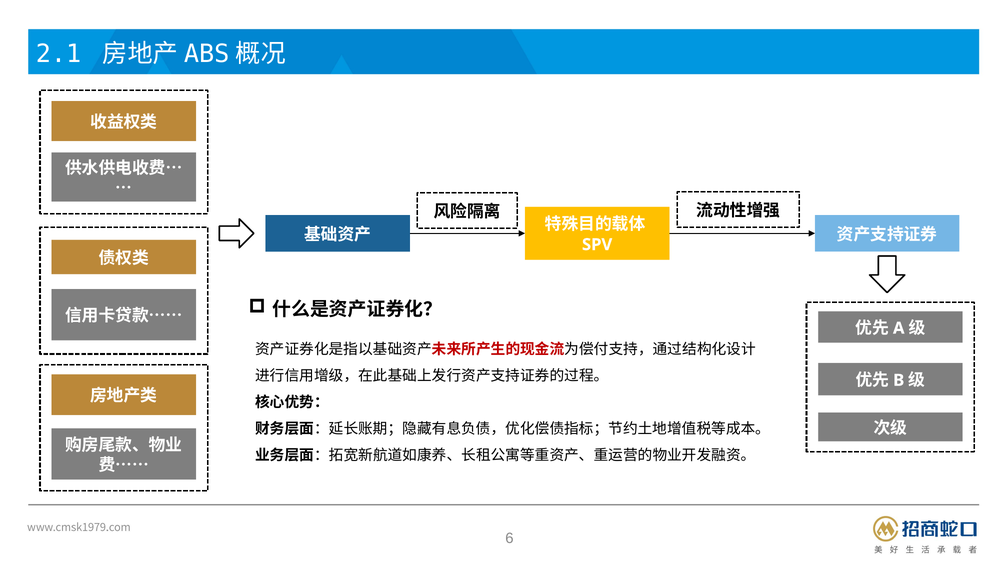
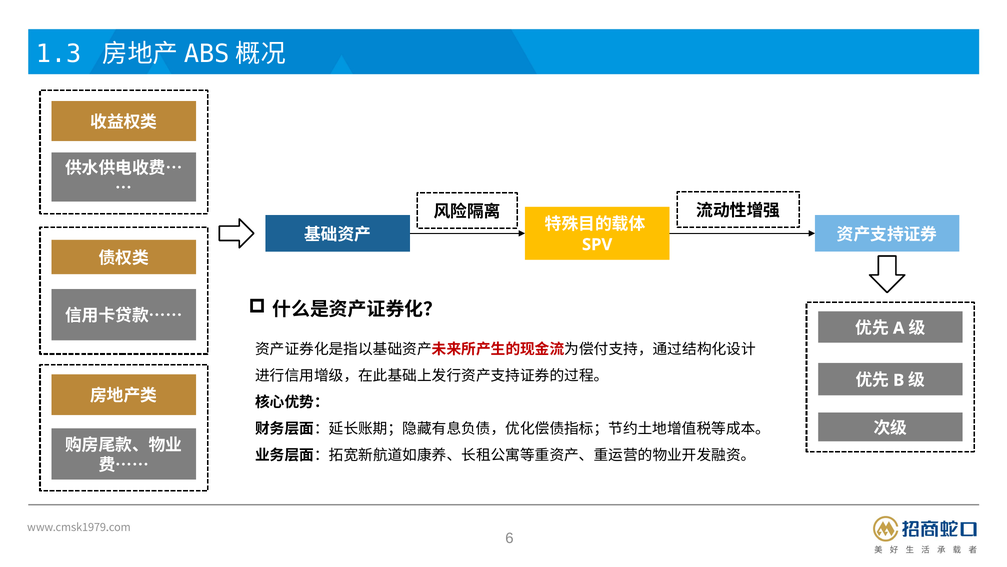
2.1: 2.1 -> 1.3
